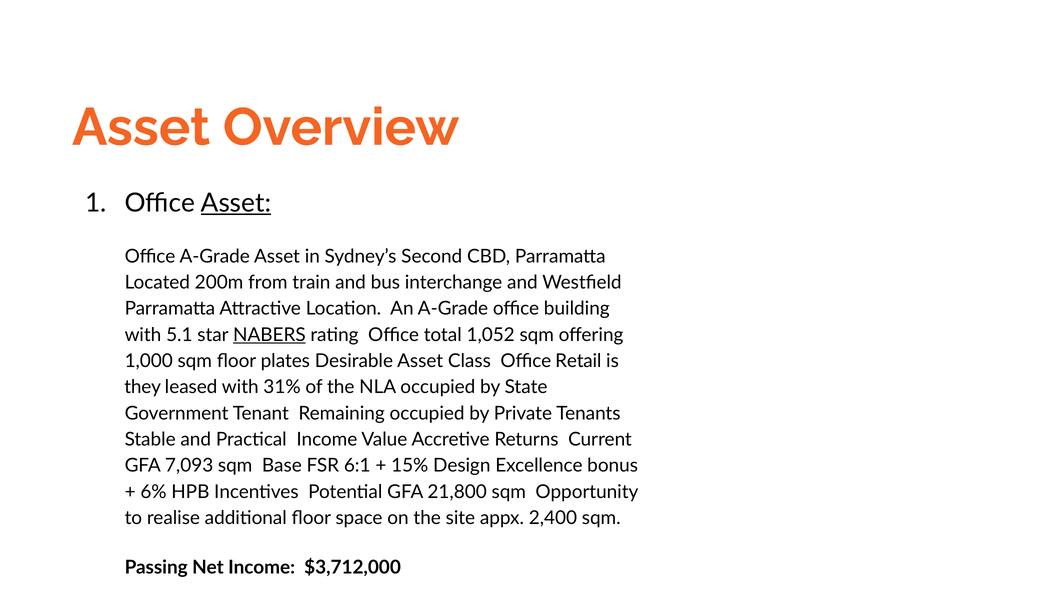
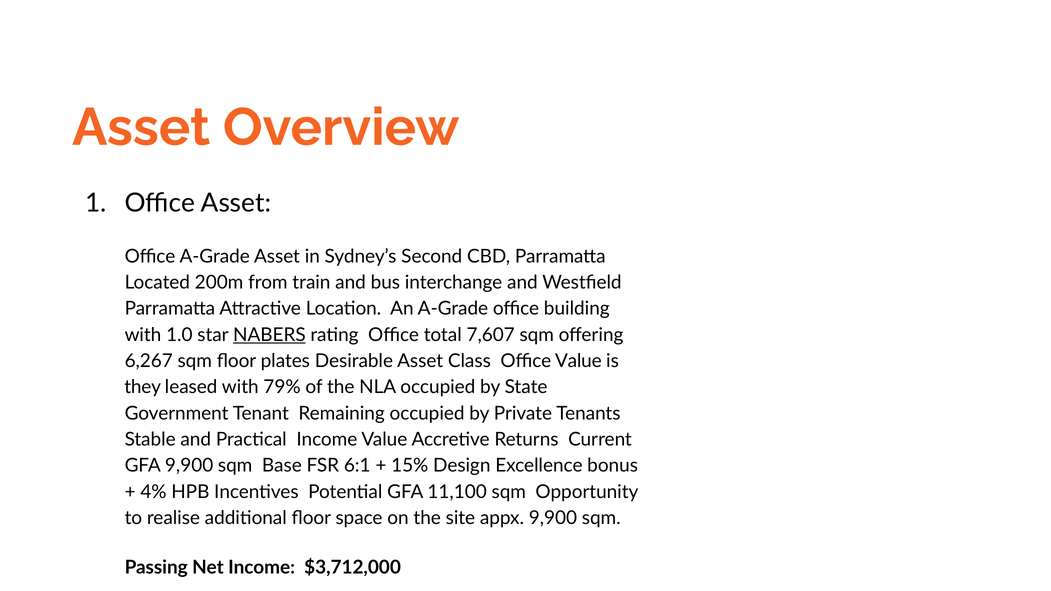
Asset at (236, 203) underline: present -> none
5.1: 5.1 -> 1.0
1,052: 1,052 -> 7,607
1,000: 1,000 -> 6,267
Office Retail: Retail -> Value
31%: 31% -> 79%
GFA 7,093: 7,093 -> 9,900
6%: 6% -> 4%
21,800: 21,800 -> 11,100
appx 2,400: 2,400 -> 9,900
